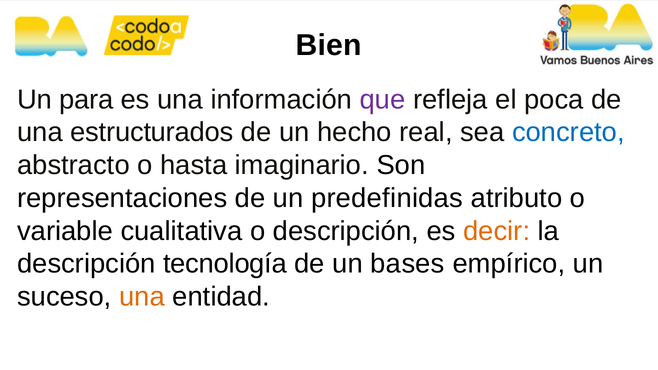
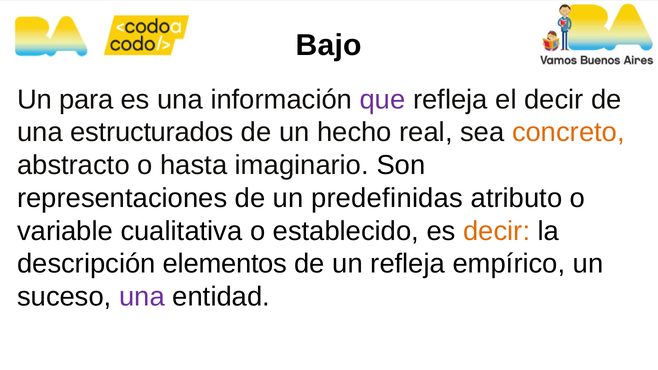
Bien: Bien -> Bajo
el poca: poca -> decir
concreto colour: blue -> orange
o descripción: descripción -> establecido
tecnología: tecnología -> elementos
un bases: bases -> refleja
una at (142, 297) colour: orange -> purple
